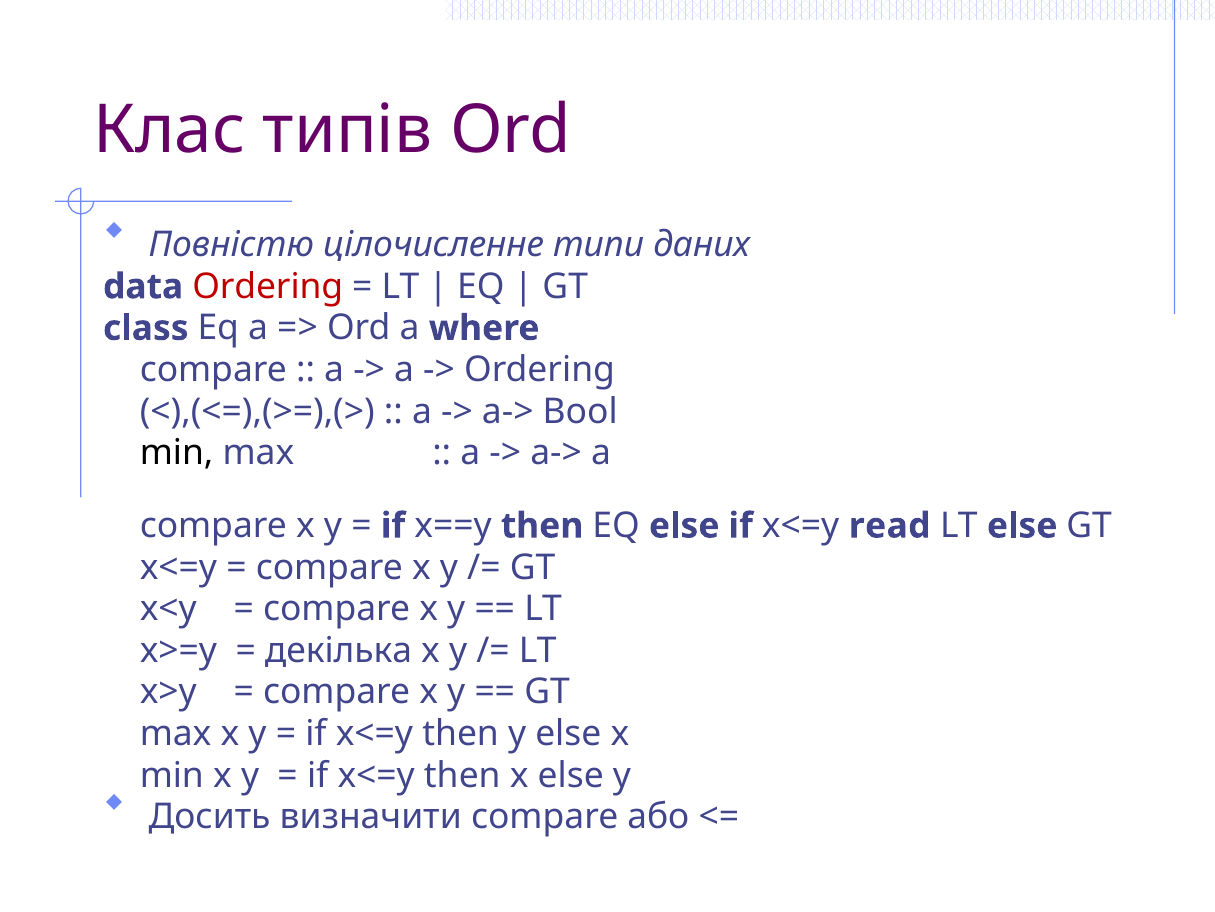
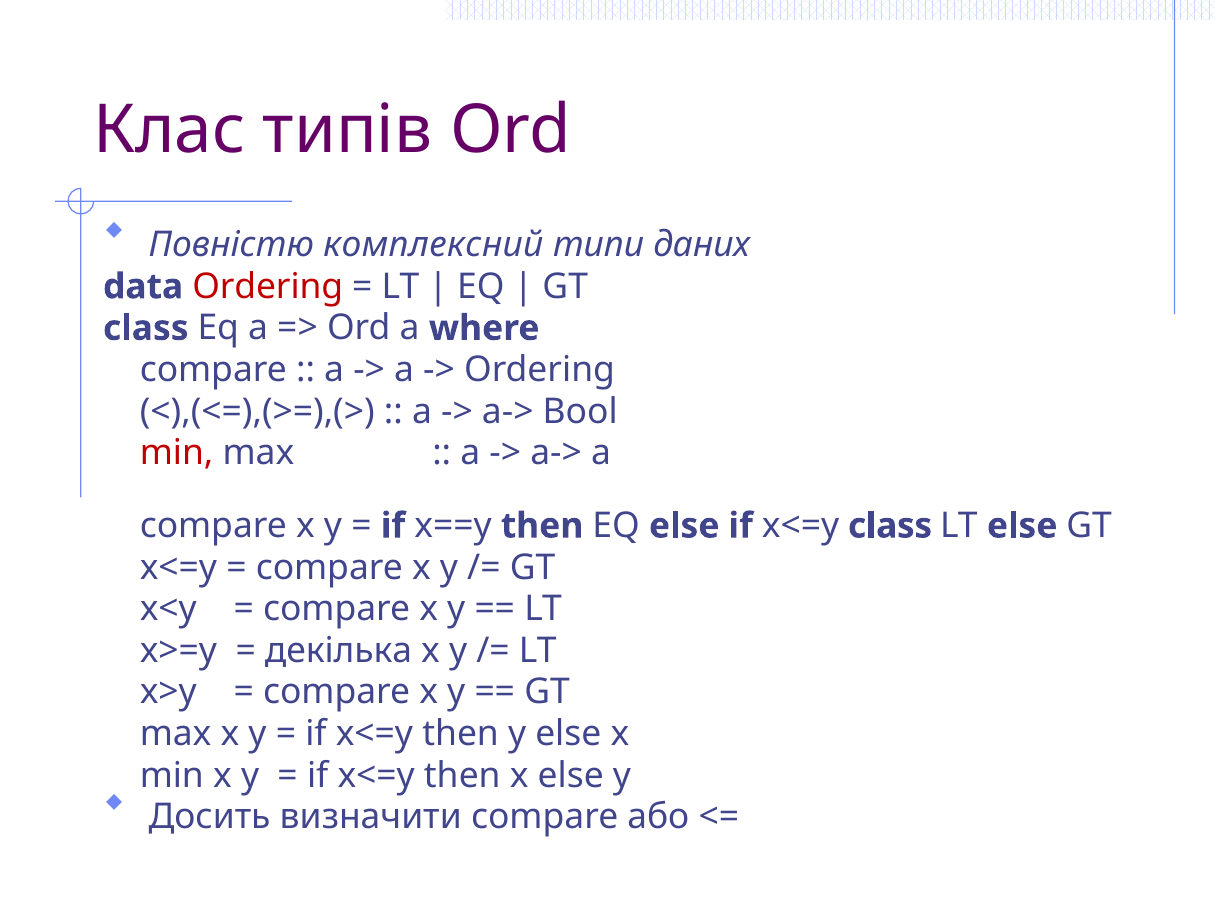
цілочисленне: цілочисленне -> комплексний
min at (177, 453) colour: black -> red
x<=y read: read -> class
